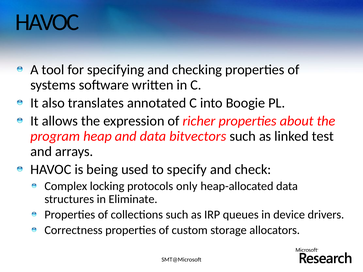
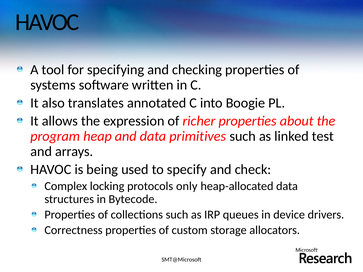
bitvectors: bitvectors -> primitives
Eliminate: Eliminate -> Bytecode
